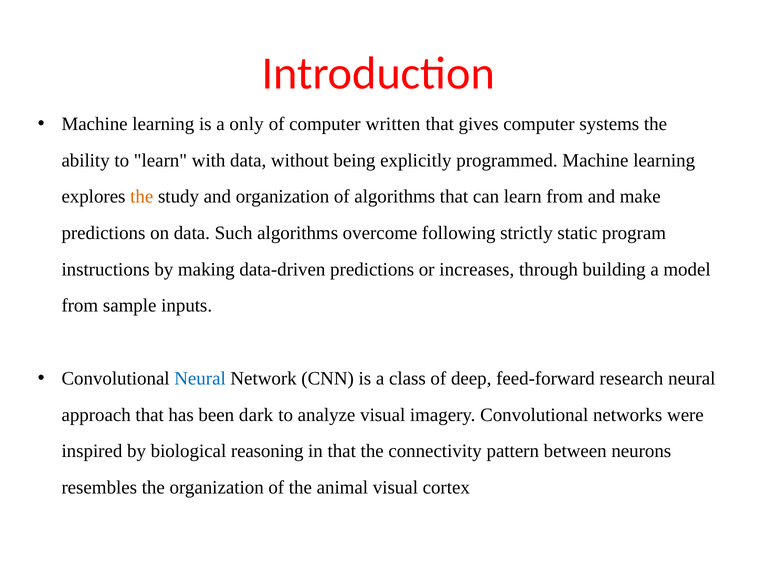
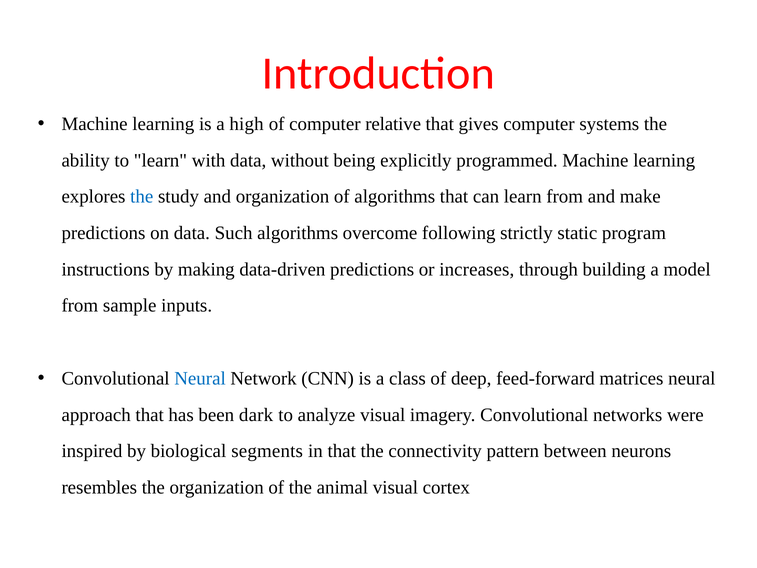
only: only -> high
written: written -> relative
the at (142, 197) colour: orange -> blue
research: research -> matrices
reasoning: reasoning -> segments
